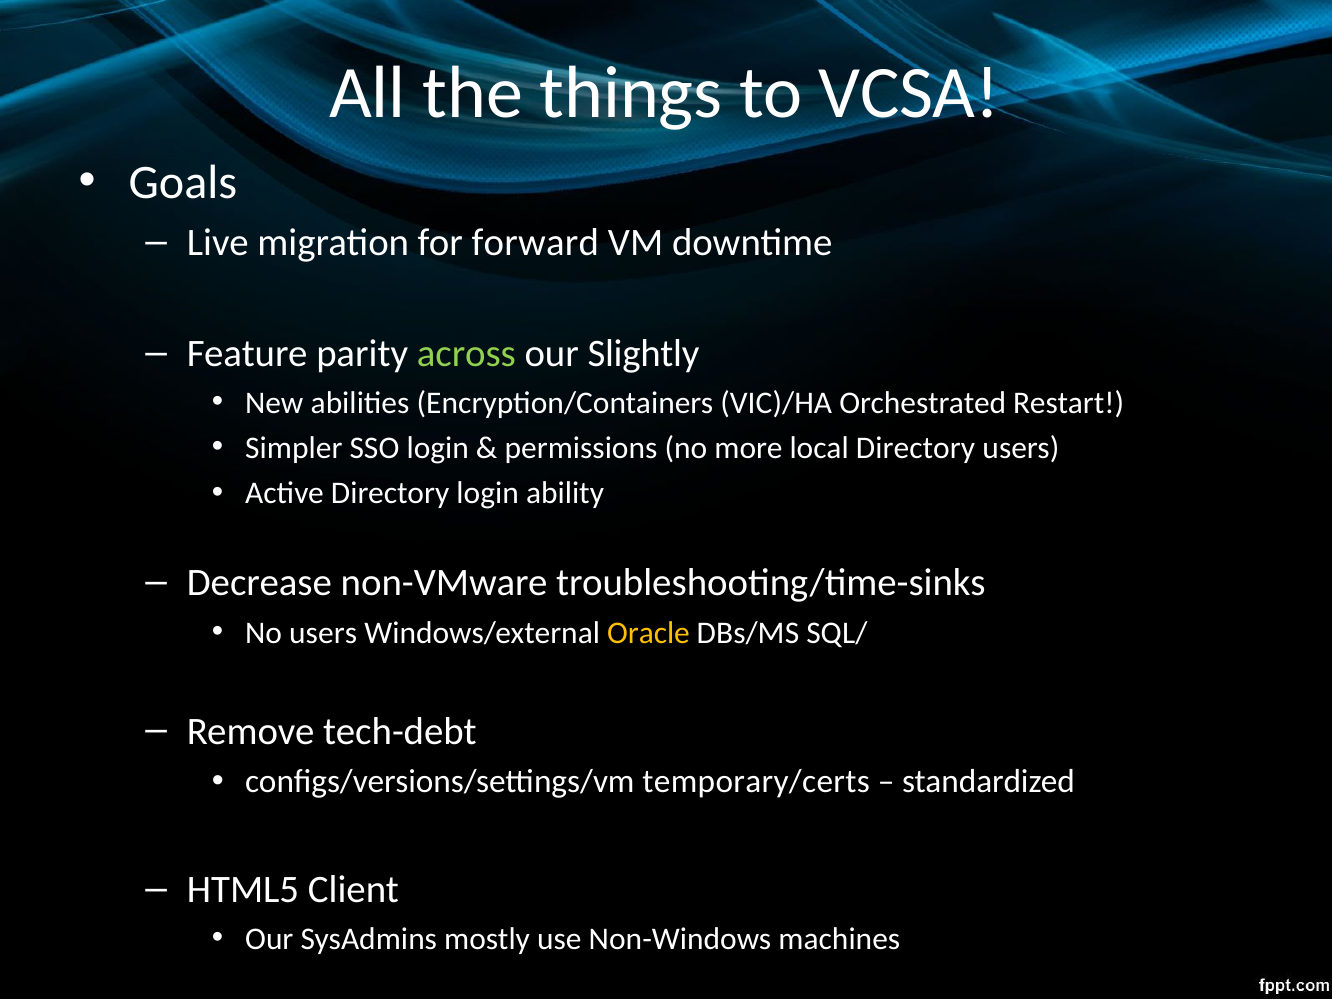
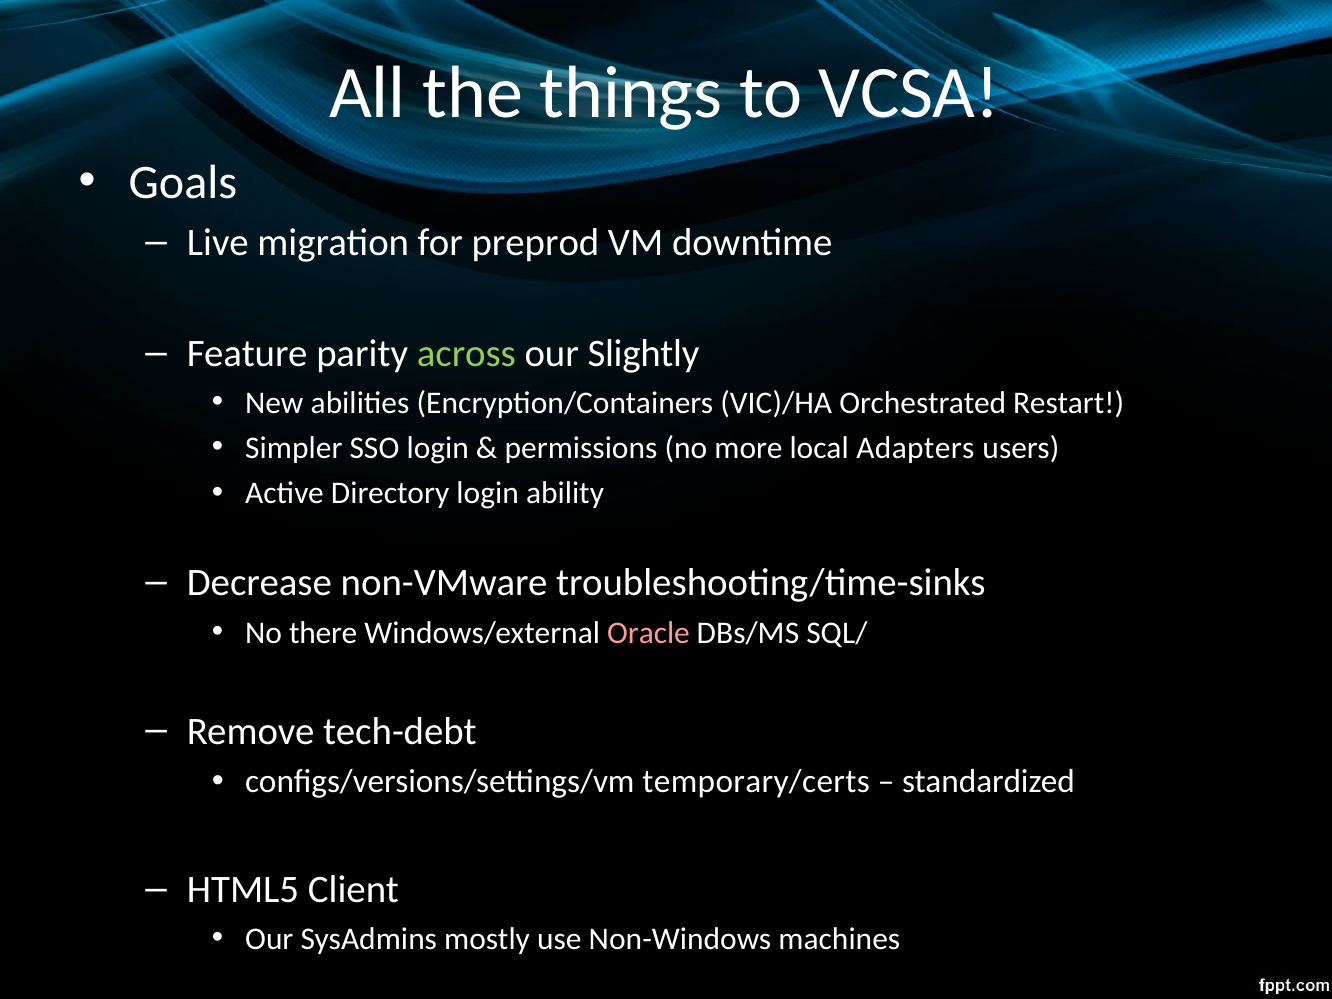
forward: forward -> preprod
local Directory: Directory -> Adapters
No users: users -> there
Oracle colour: yellow -> pink
